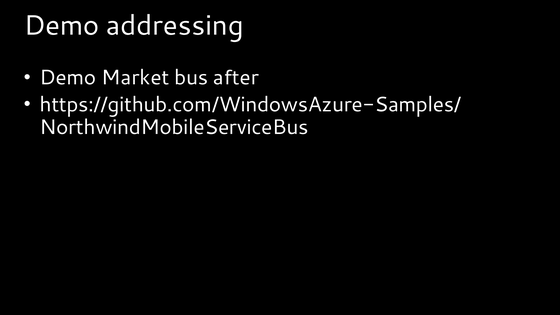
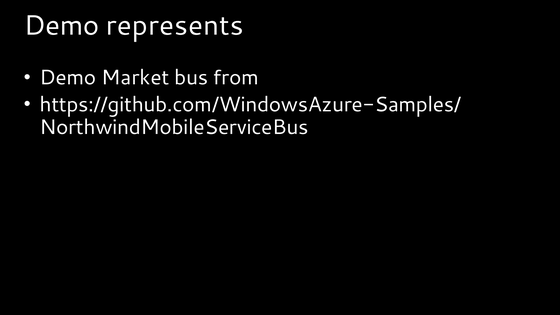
addressing: addressing -> represents
after: after -> from
